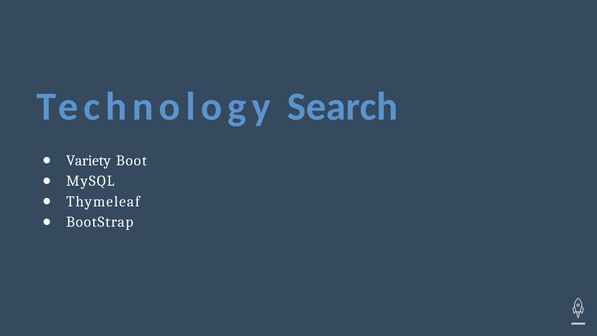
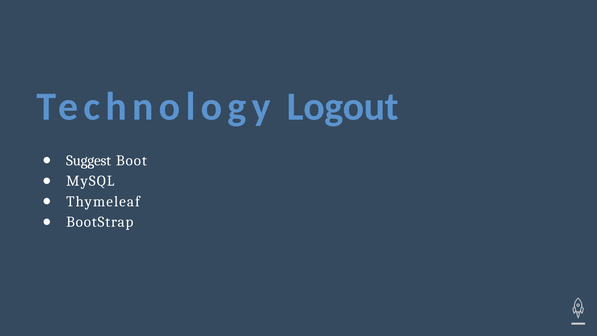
Search: Search -> Logout
Variety: Variety -> Suggest
